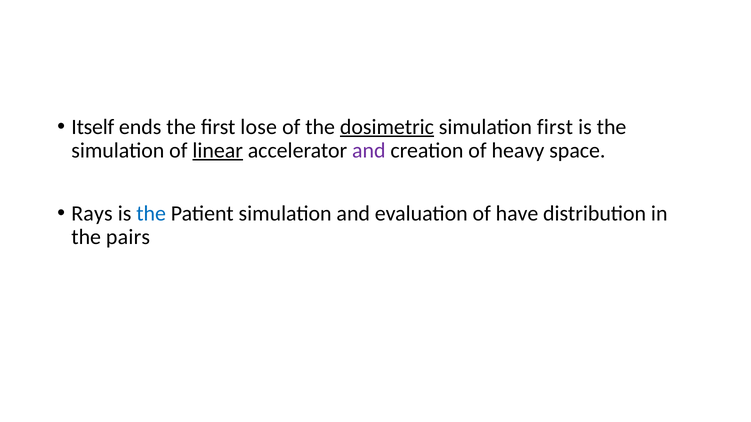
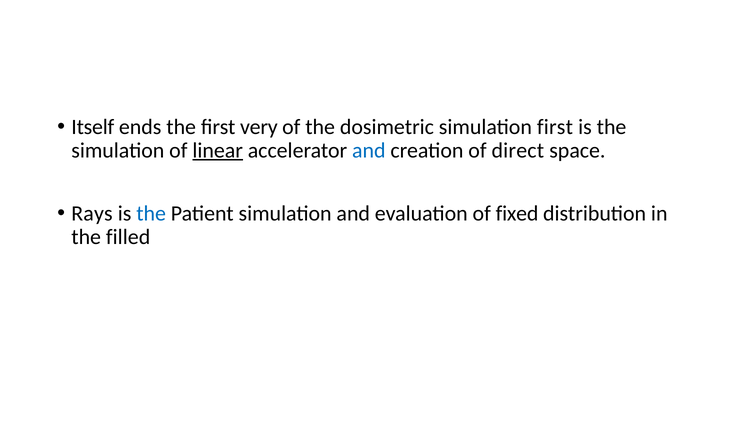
lose: lose -> very
dosimetric underline: present -> none
and at (369, 151) colour: purple -> blue
heavy: heavy -> direct
have: have -> fixed
pairs: pairs -> filled
